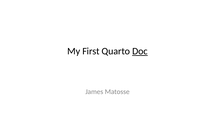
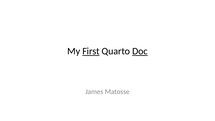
First underline: none -> present
